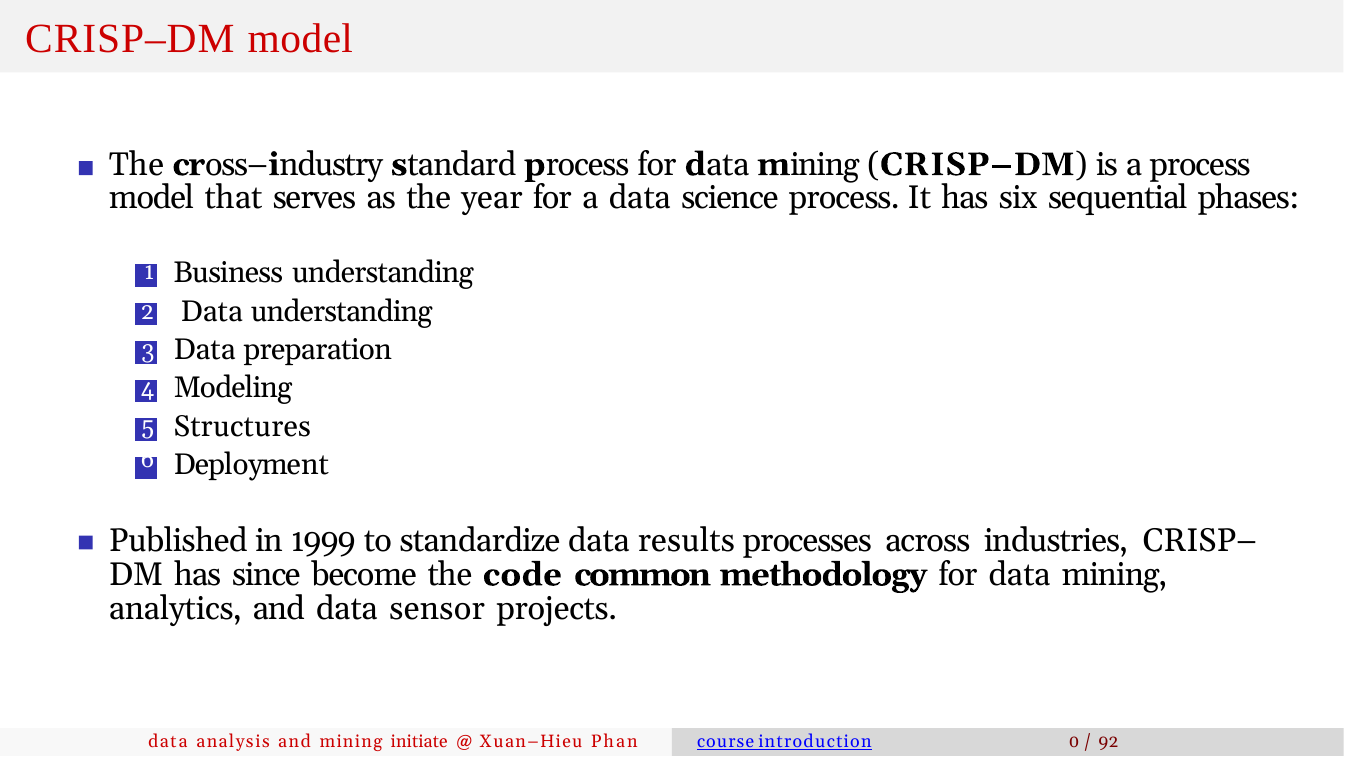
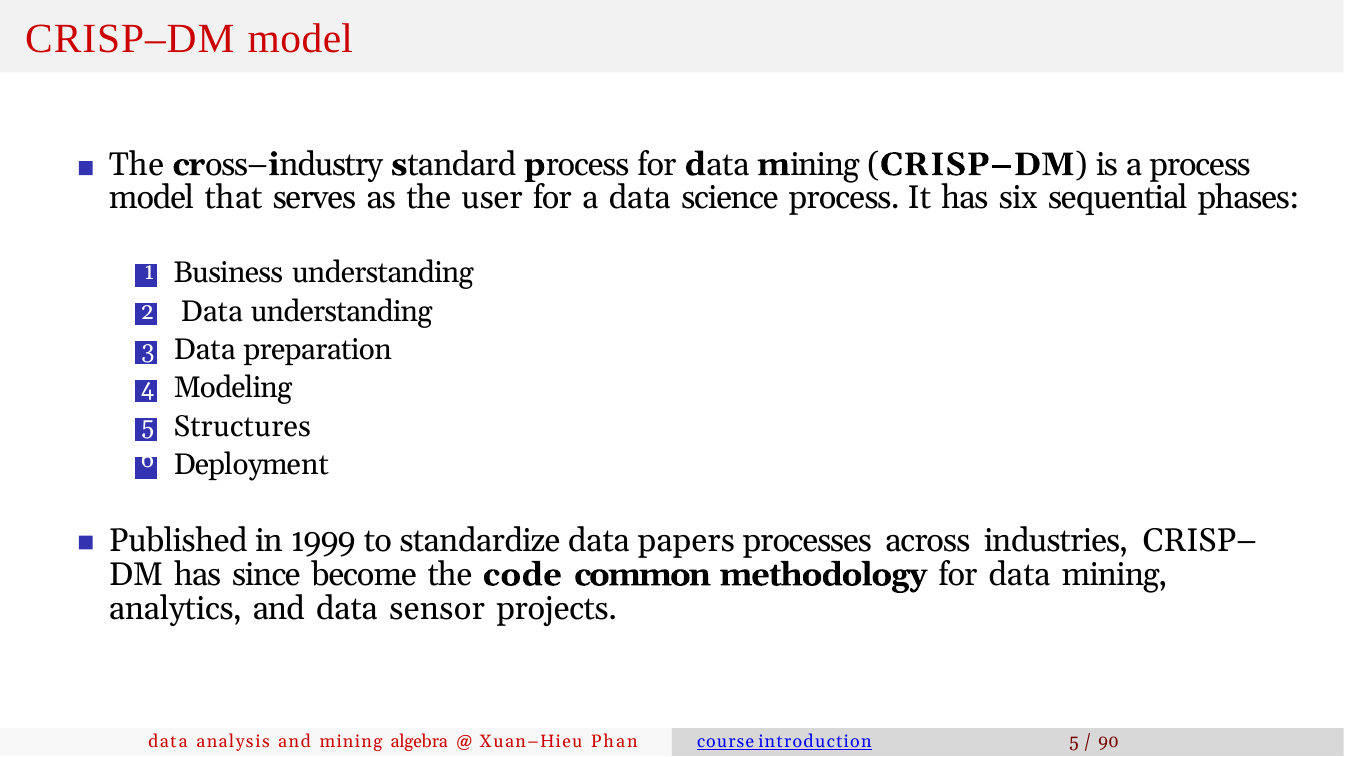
year: year -> user
results: results -> papers
initiate: initiate -> algebra
introduction 0: 0 -> 5
92: 92 -> 90
